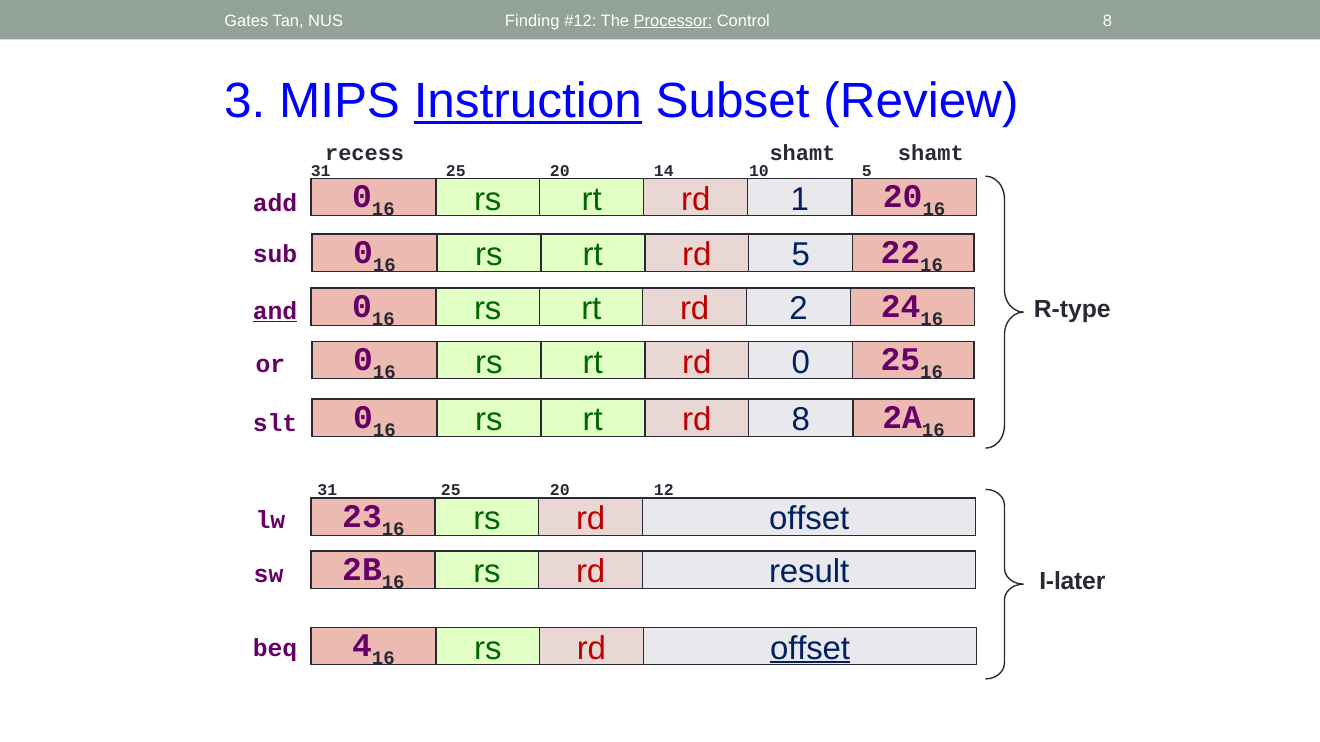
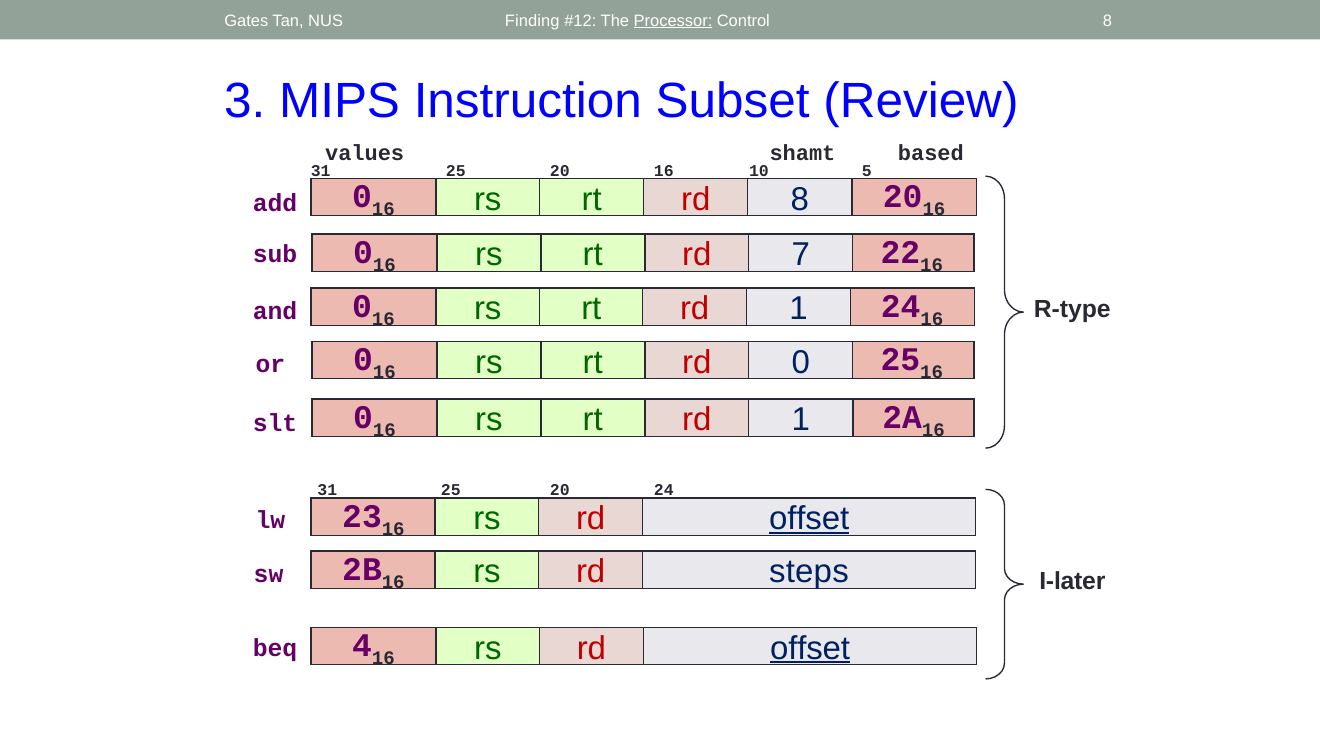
Instruction underline: present -> none
recess: recess -> values
shamt shamt: shamt -> based
25 20 14: 14 -> 16
rd 1: 1 -> 8
rd 5: 5 -> 7
2 at (799, 309): 2 -> 1
and underline: present -> none
8 at (801, 420): 8 -> 1
12 at (664, 490): 12 -> 24
offset at (809, 519) underline: none -> present
result: result -> steps
